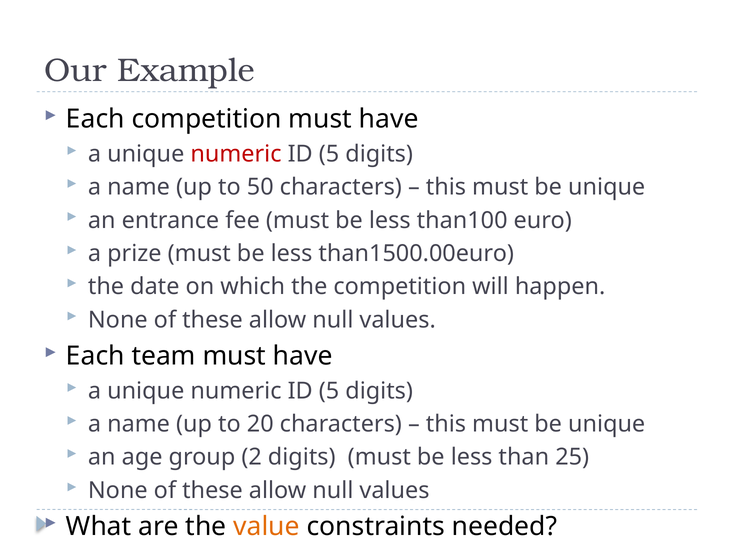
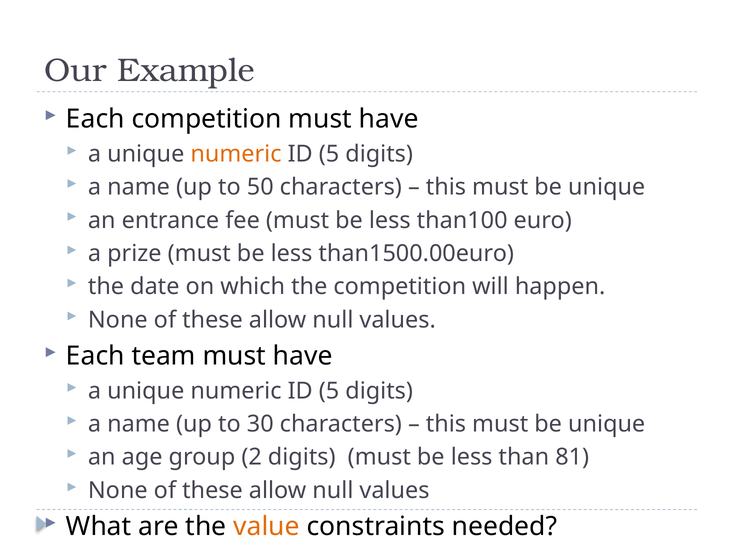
numeric at (236, 154) colour: red -> orange
20: 20 -> 30
25: 25 -> 81
